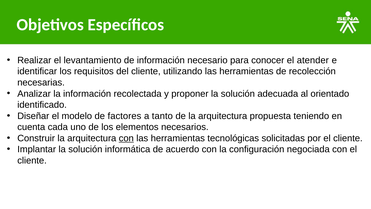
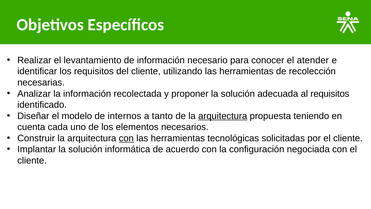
al orientado: orientado -> requisitos
factores: factores -> internos
arquitectura at (223, 116) underline: none -> present
